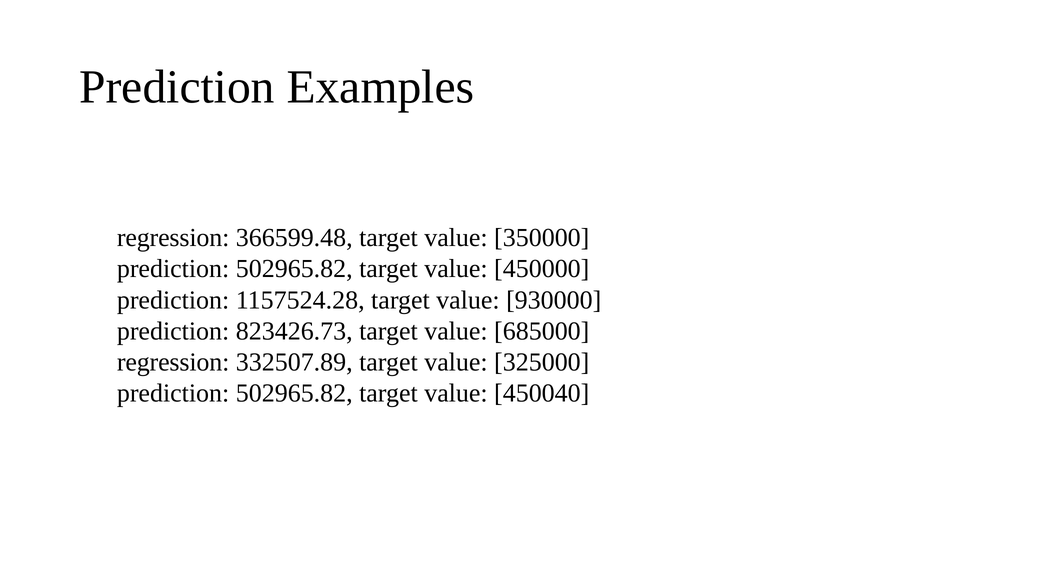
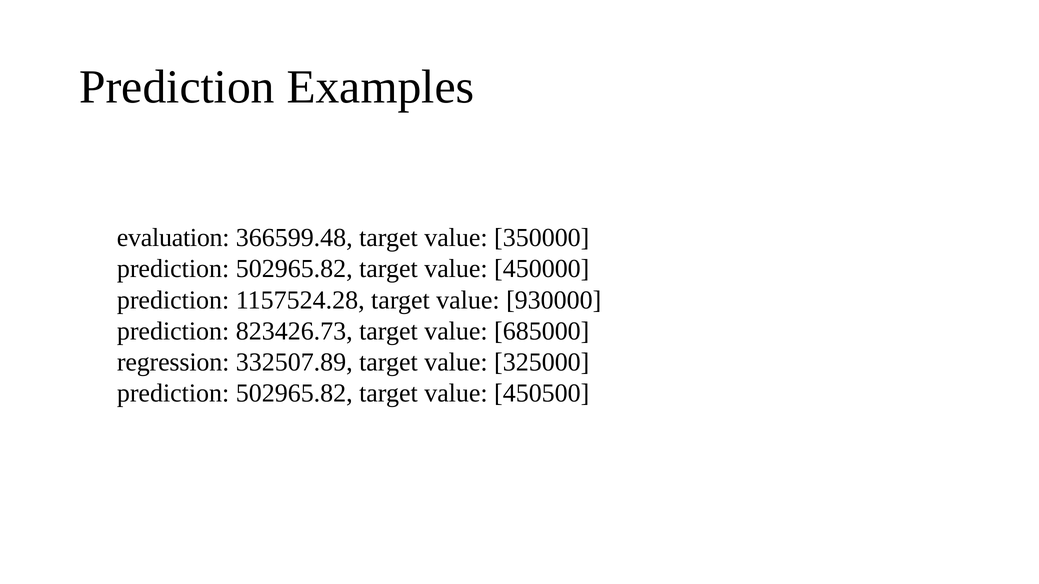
regression at (173, 238): regression -> evaluation
450040: 450040 -> 450500
